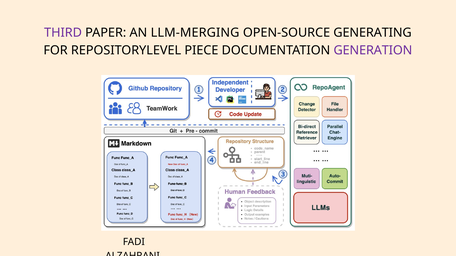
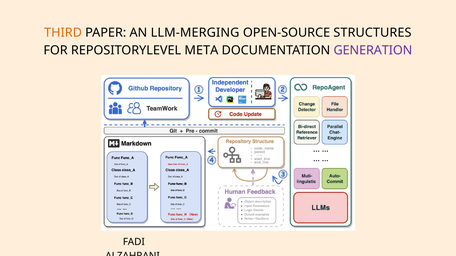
THIRD colour: purple -> orange
GENERATING: GENERATING -> STRUCTURES
PIECE: PIECE -> META
